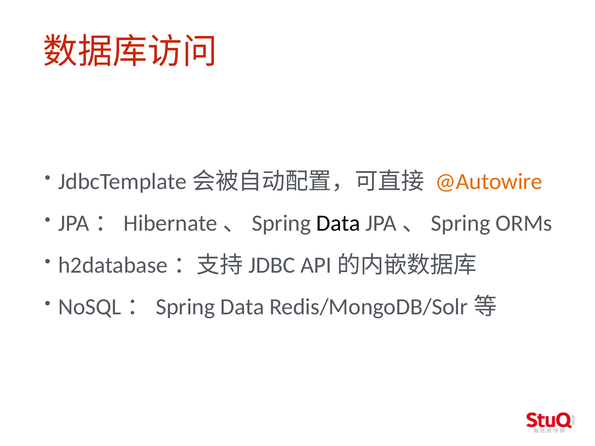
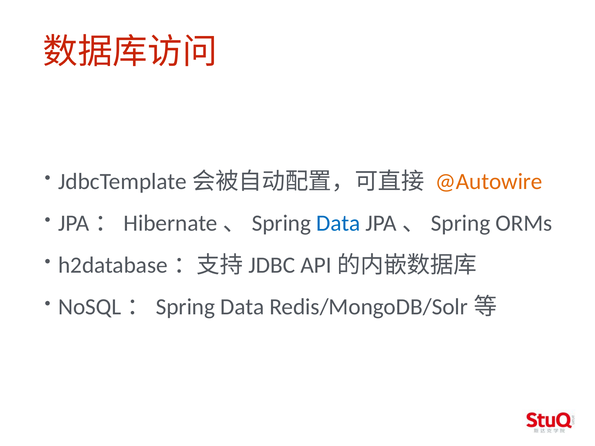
Data at (338, 223) colour: black -> blue
